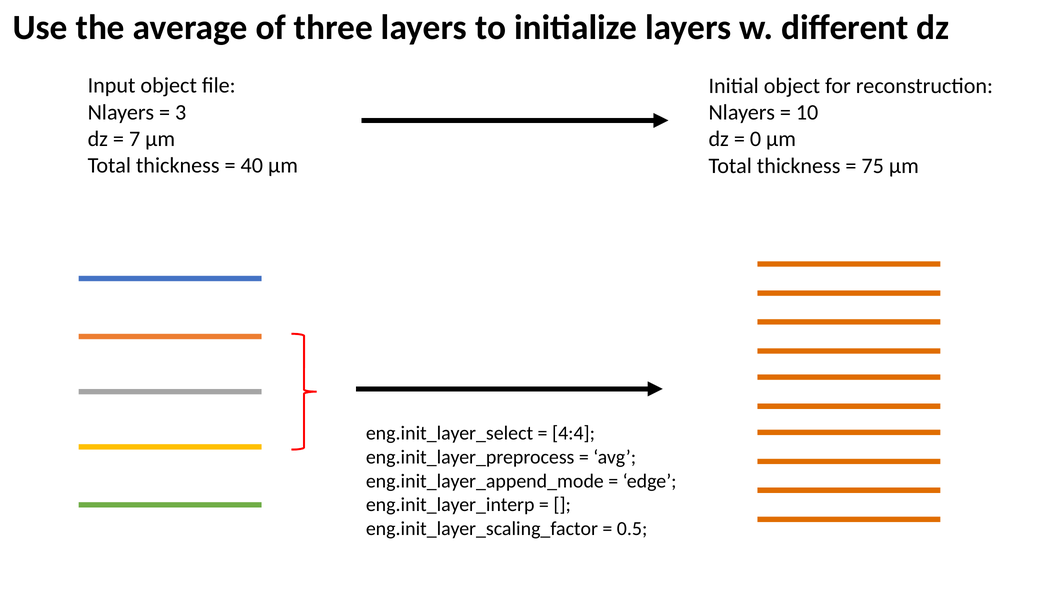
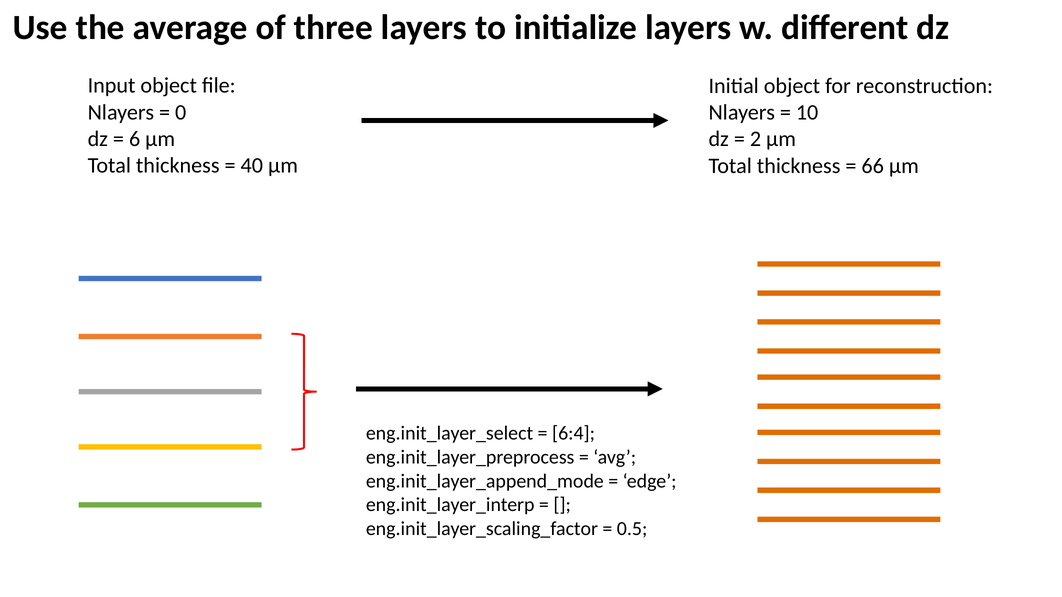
3: 3 -> 0
7: 7 -> 6
0: 0 -> 2
75: 75 -> 66
4:4: 4:4 -> 6:4
